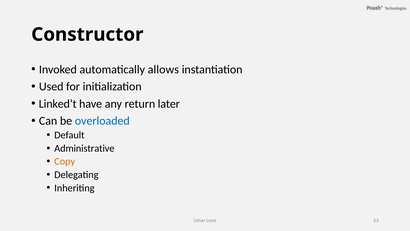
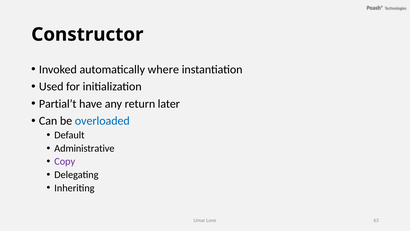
allows: allows -> where
Linked’t: Linked’t -> Partial’t
Copy colour: orange -> purple
